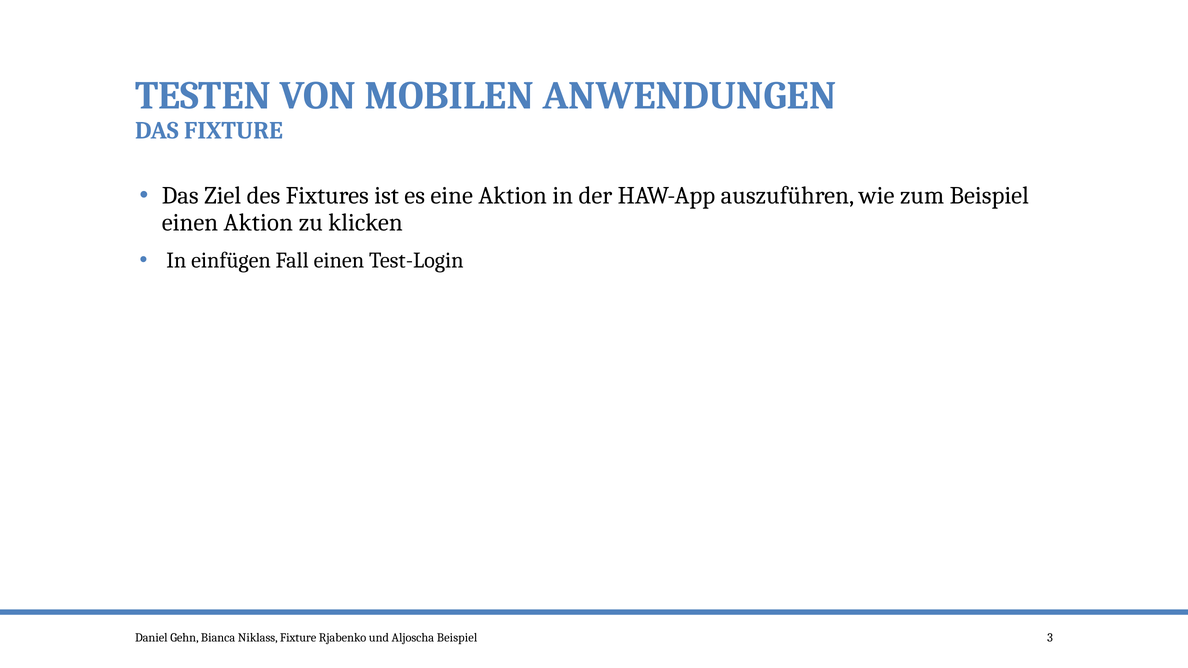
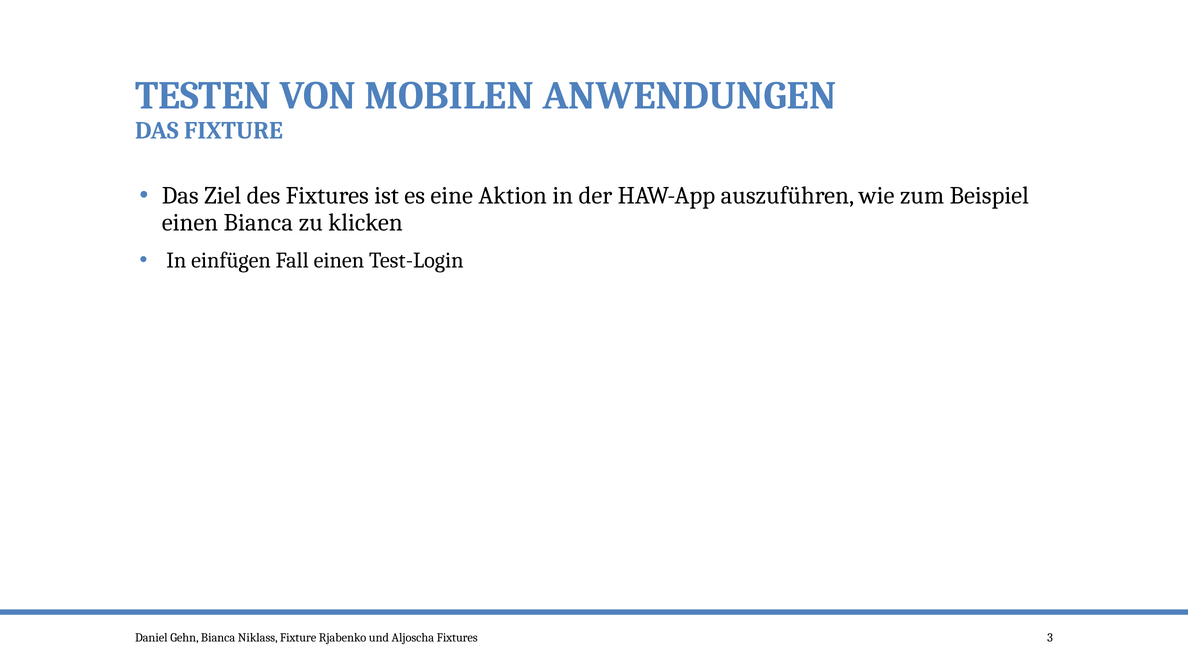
einen Aktion: Aktion -> Bianca
Aljoscha Beispiel: Beispiel -> Fixtures
